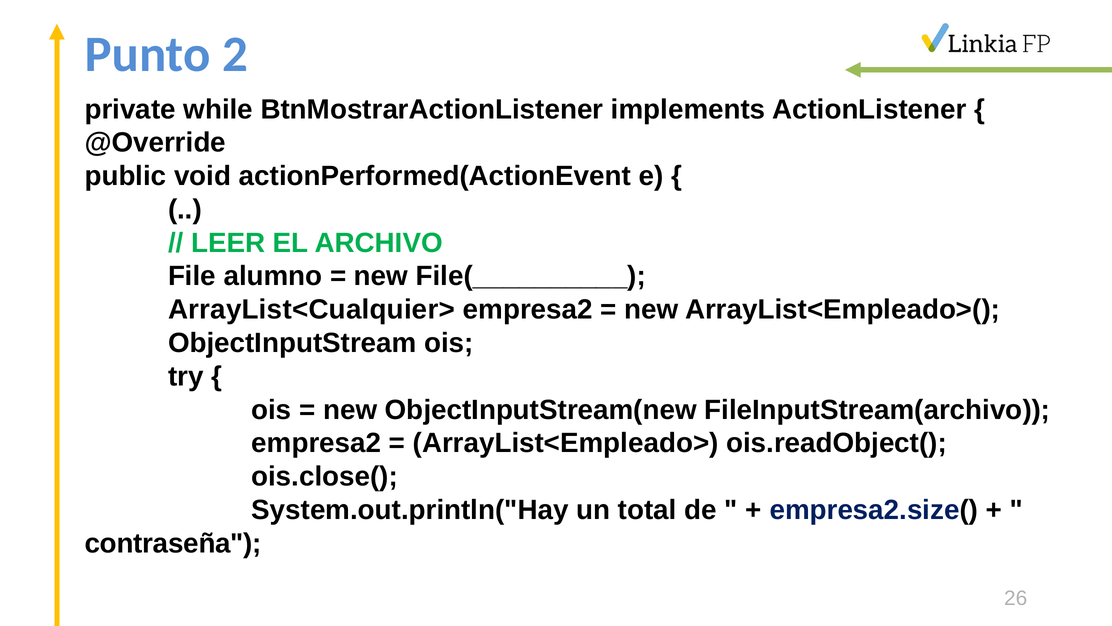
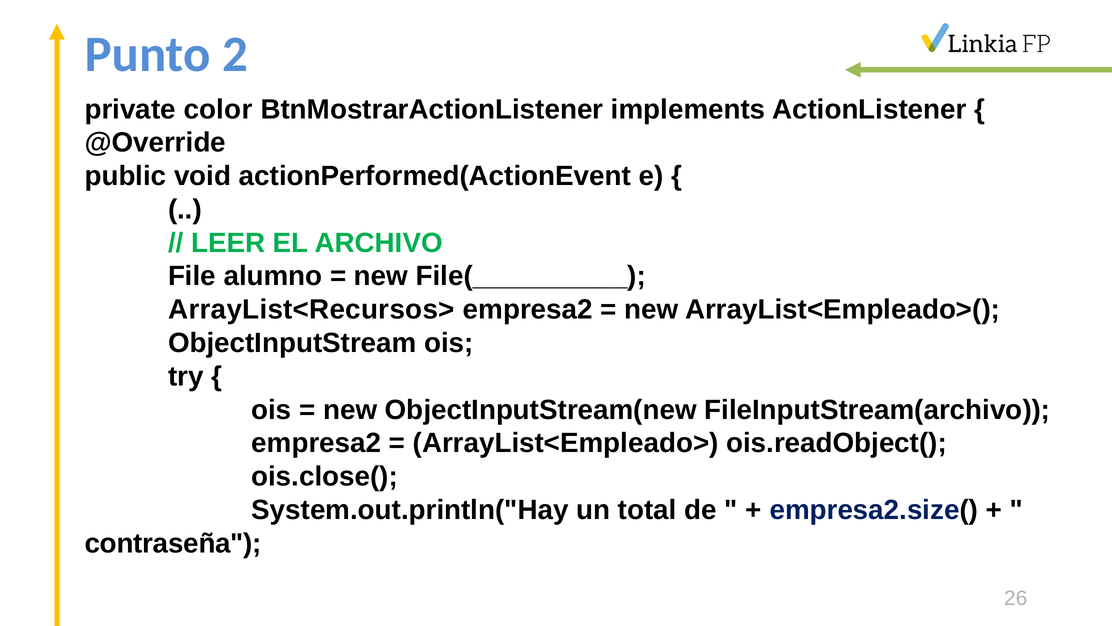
while: while -> color
ArrayList<Cualquier>: ArrayList<Cualquier> -> ArrayList<Recursos>
